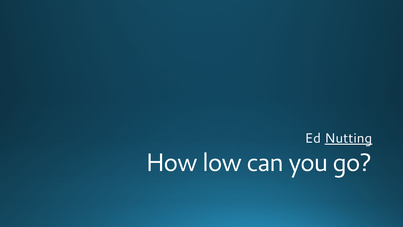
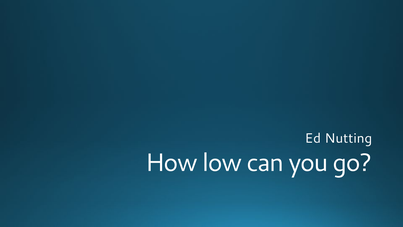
Nutting underline: present -> none
